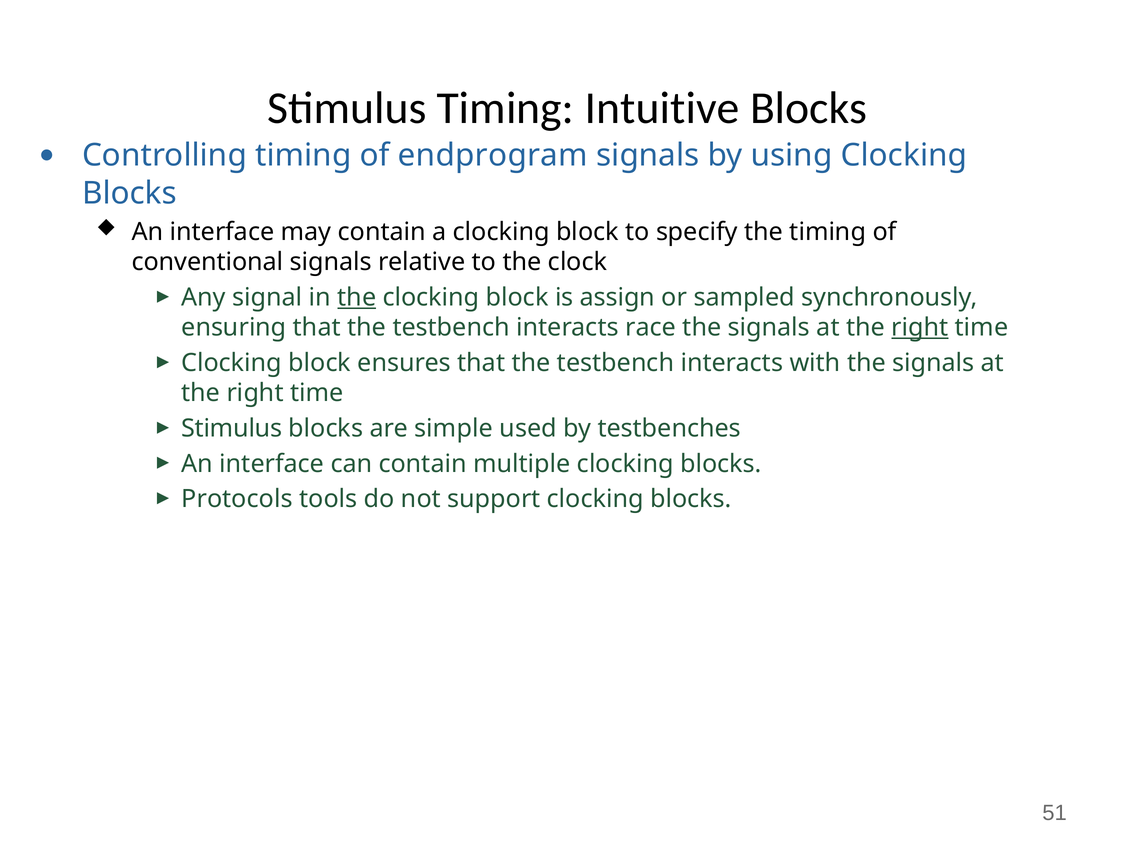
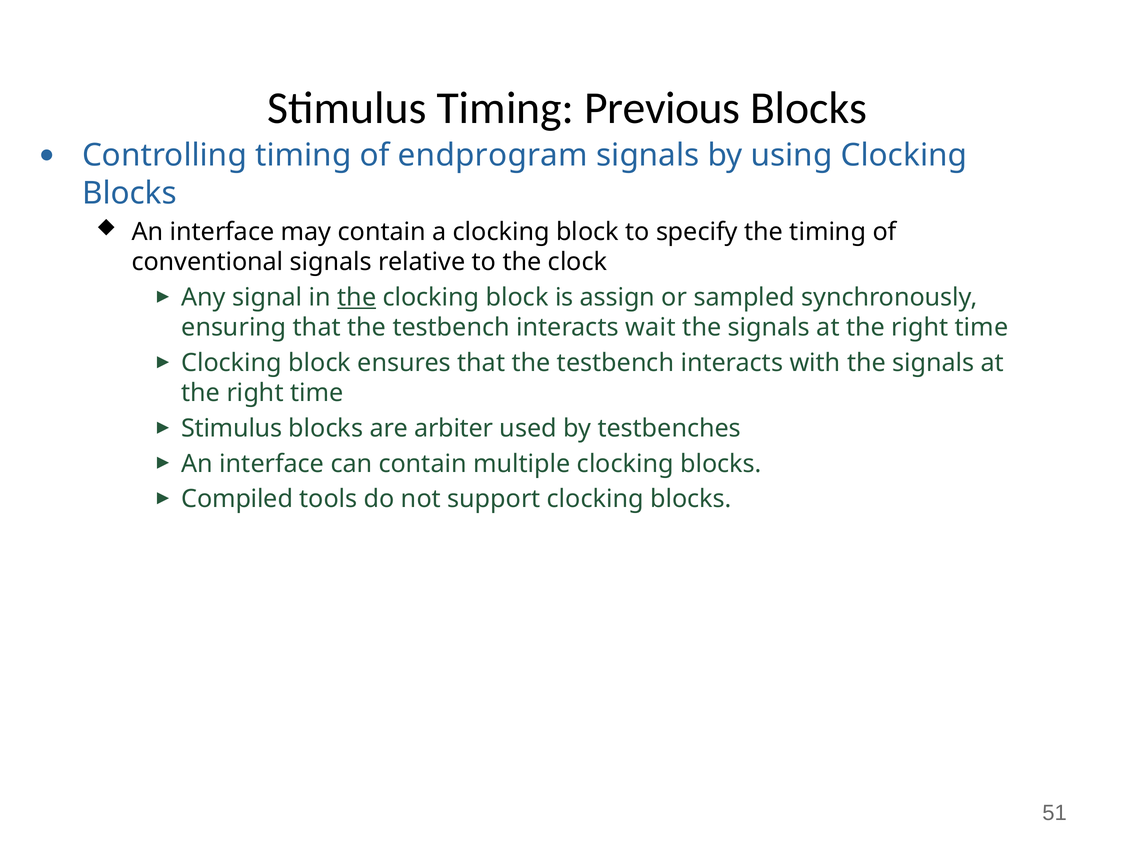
Intuitive: Intuitive -> Previous
race: race -> wait
right at (920, 328) underline: present -> none
simple: simple -> arbiter
Protocols: Protocols -> Compiled
